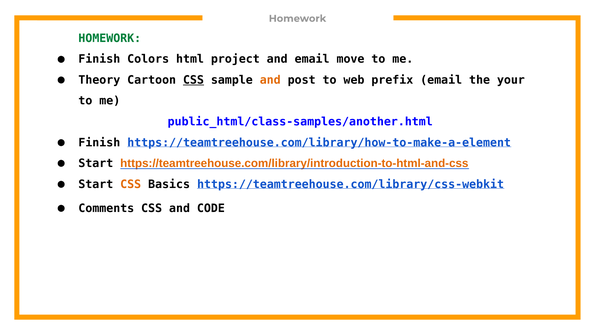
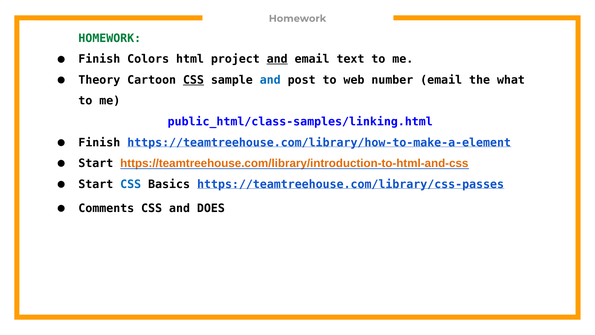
and at (277, 59) underline: none -> present
move: move -> text
and at (270, 80) colour: orange -> blue
prefix: prefix -> number
your: your -> what
public_html/class-samples/another.html: public_html/class-samples/another.html -> public_html/class-samples/linking.html
CSS at (131, 184) colour: orange -> blue
https://teamtreehouse.com/library/css-webkit: https://teamtreehouse.com/library/css-webkit -> https://teamtreehouse.com/library/css-passes
CODE: CODE -> DOES
